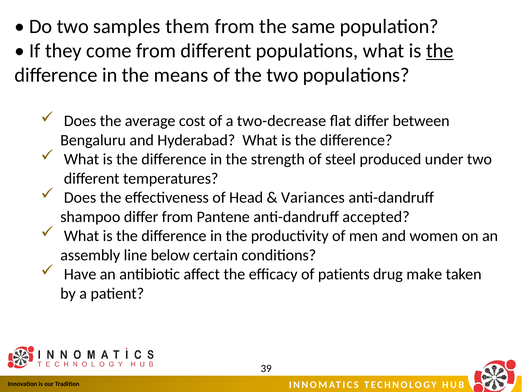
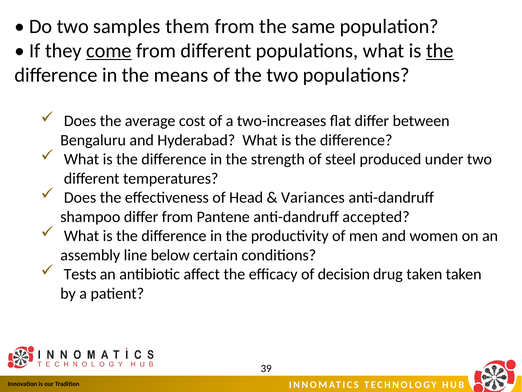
come underline: none -> present
two-decrease: two-decrease -> two-increases
Have: Have -> Tests
patients: patients -> decision
drug make: make -> taken
